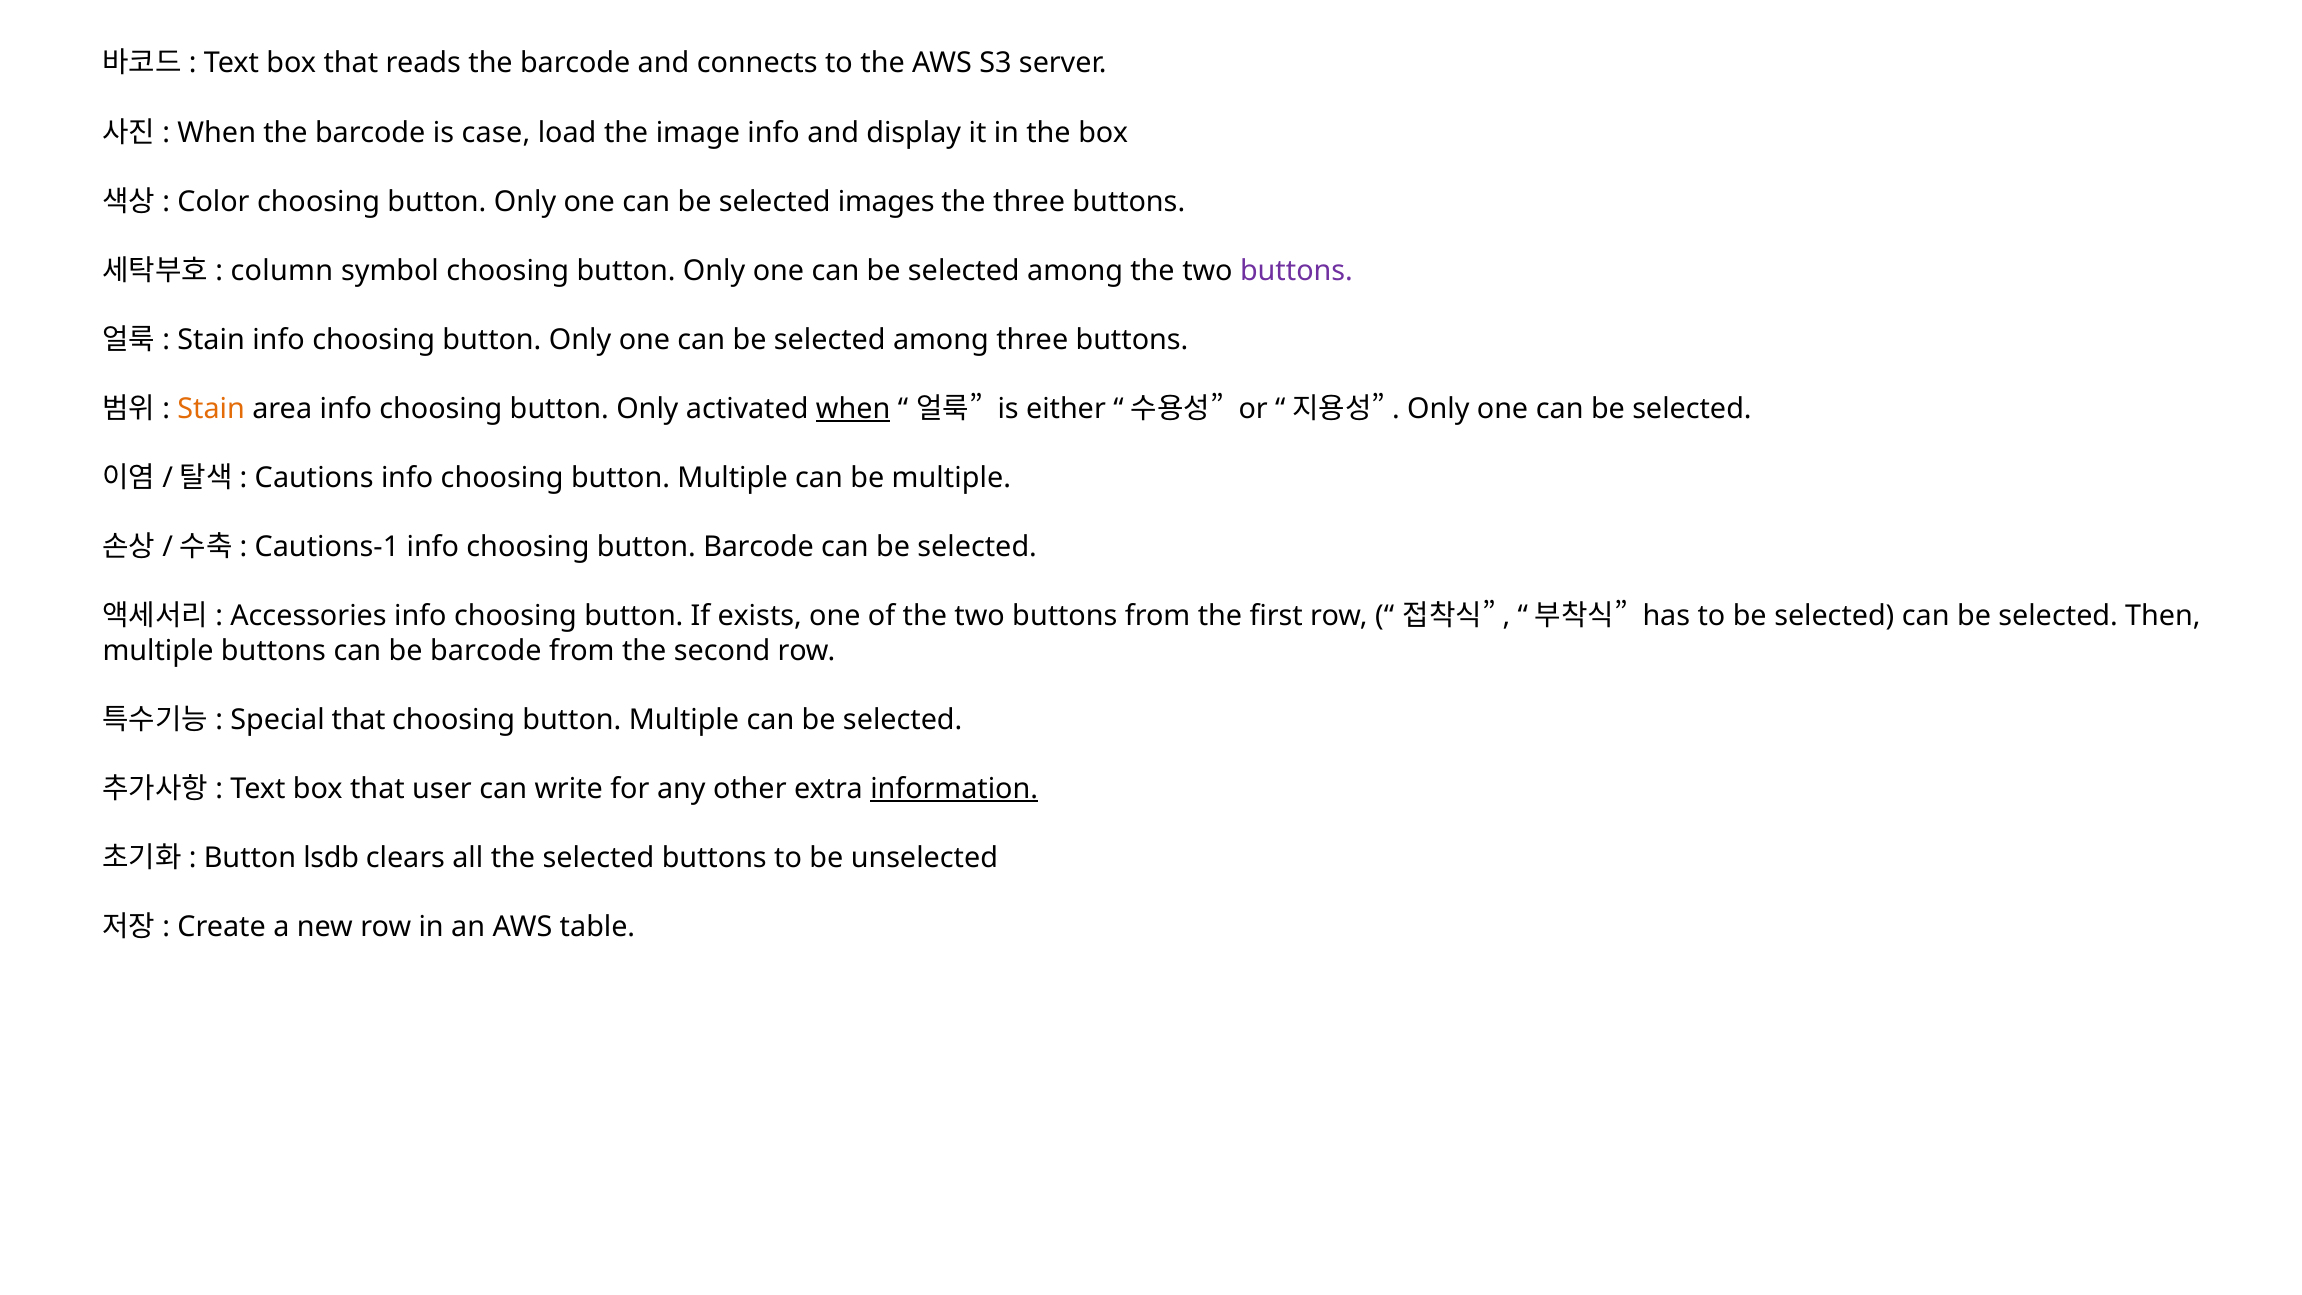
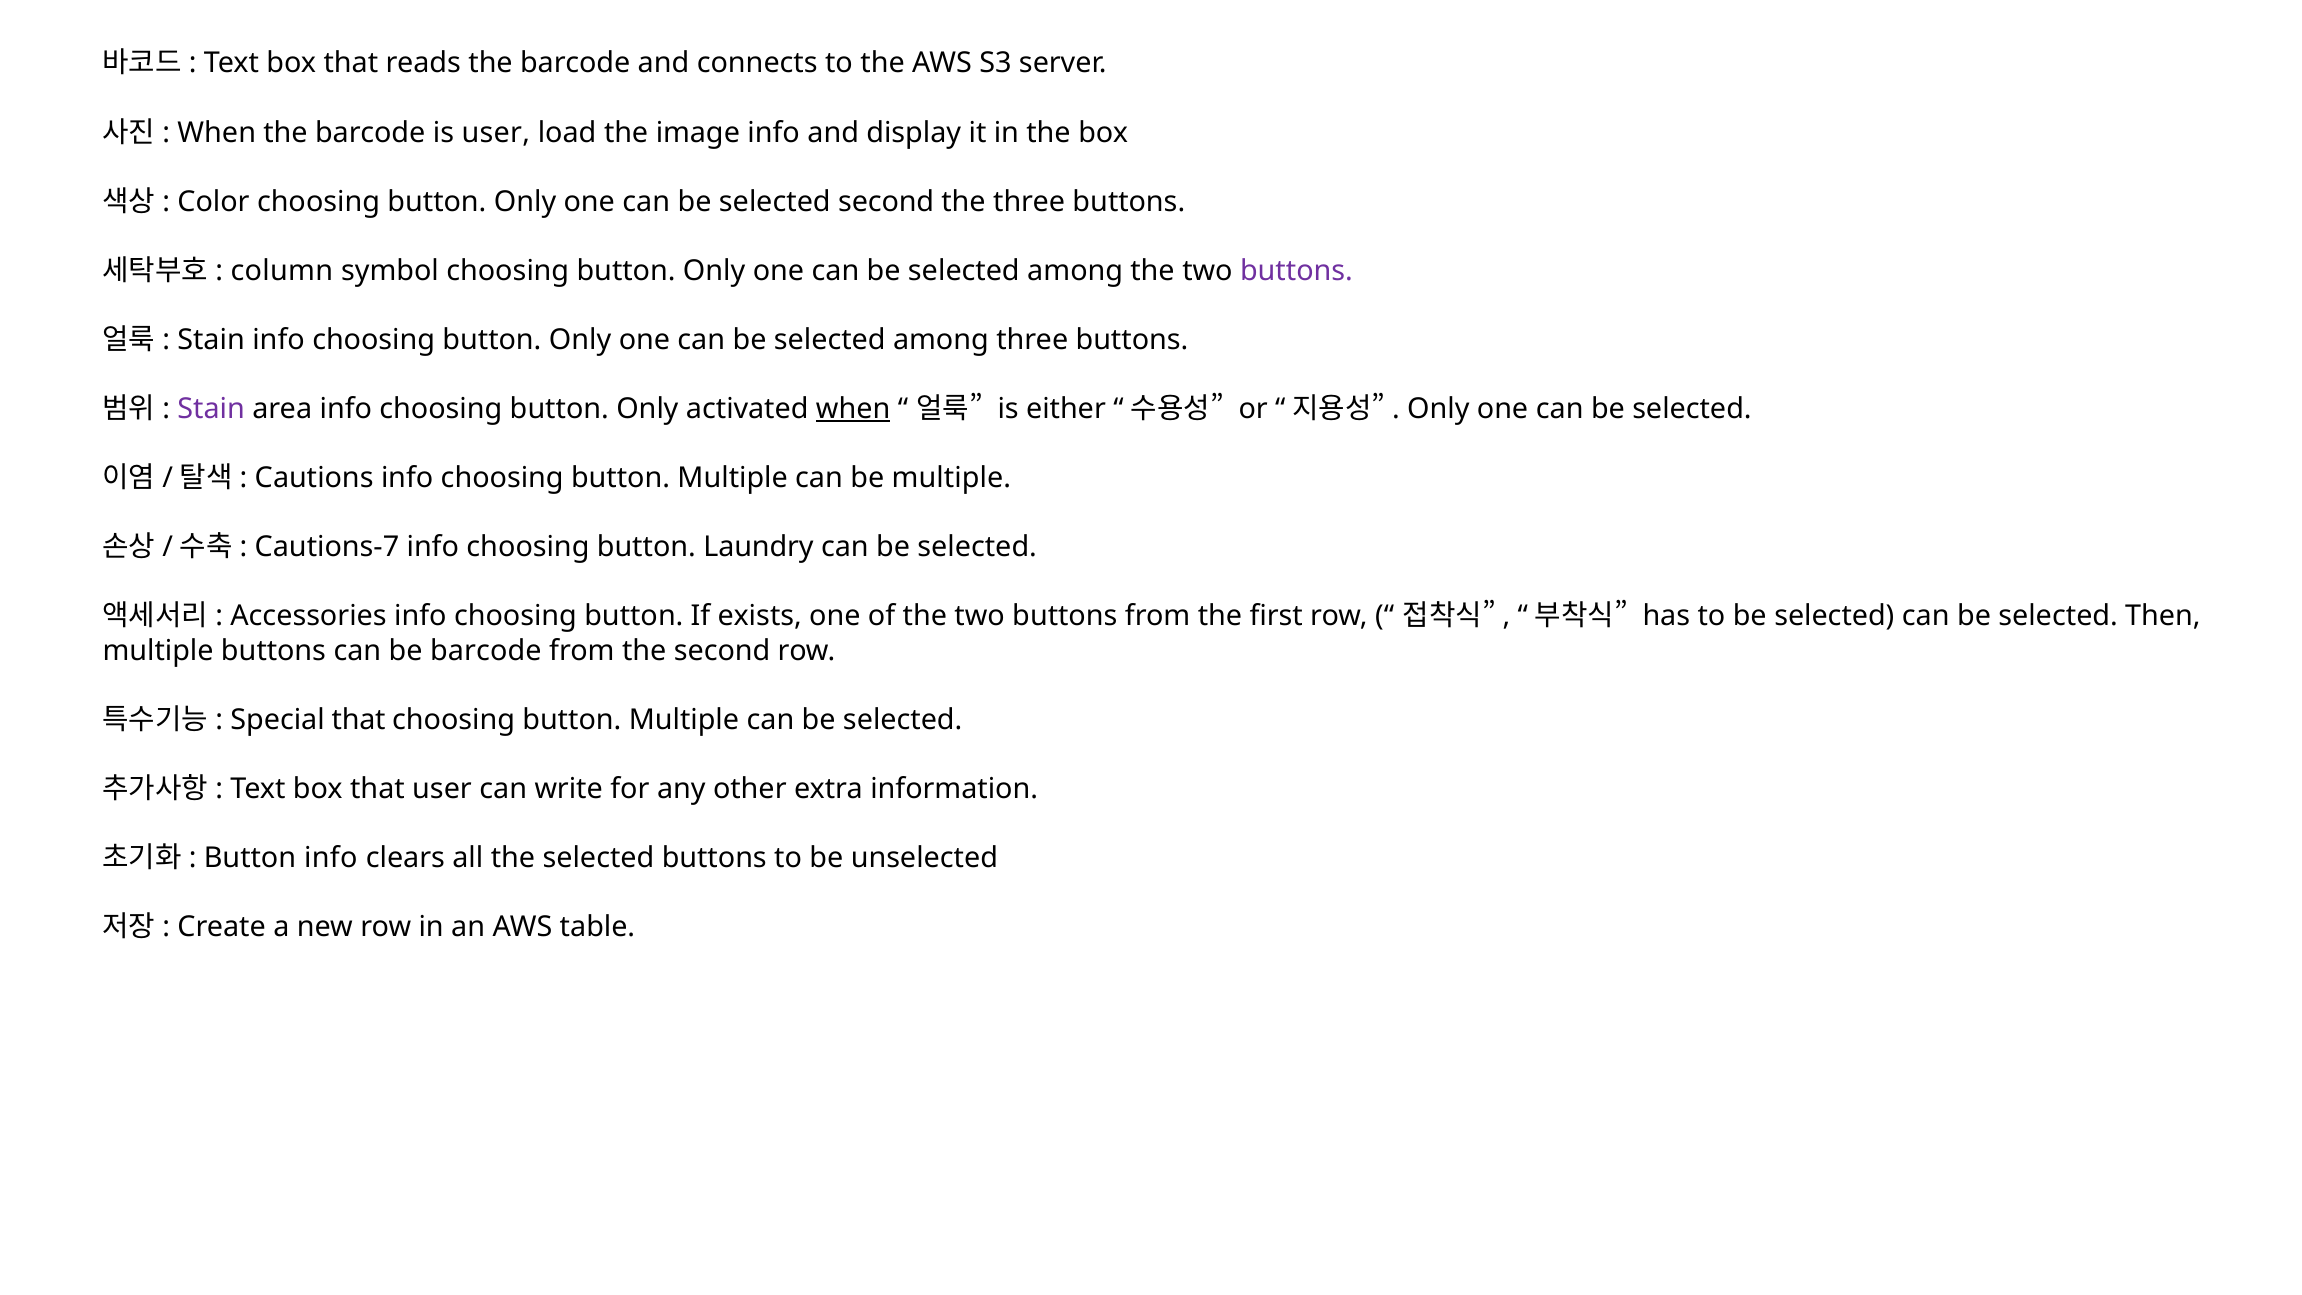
is case: case -> user
selected images: images -> second
Stain at (211, 409) colour: orange -> purple
Cautions-1: Cautions-1 -> Cautions-7
button Barcode: Barcode -> Laundry
information underline: present -> none
Button lsdb: lsdb -> info
